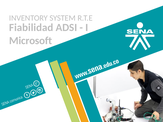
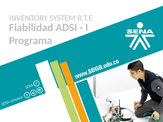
Microsoft: Microsoft -> Programa
